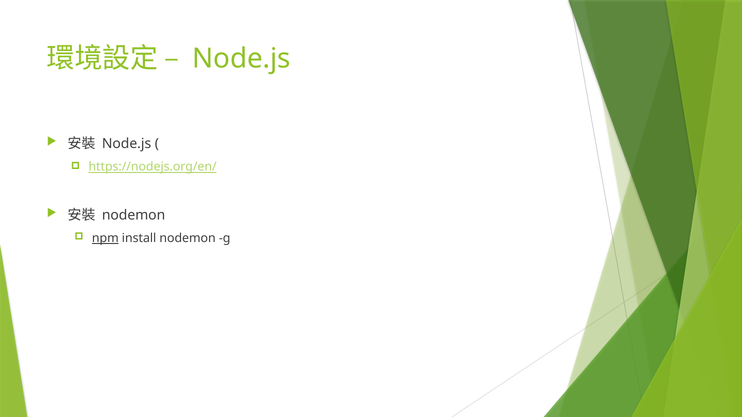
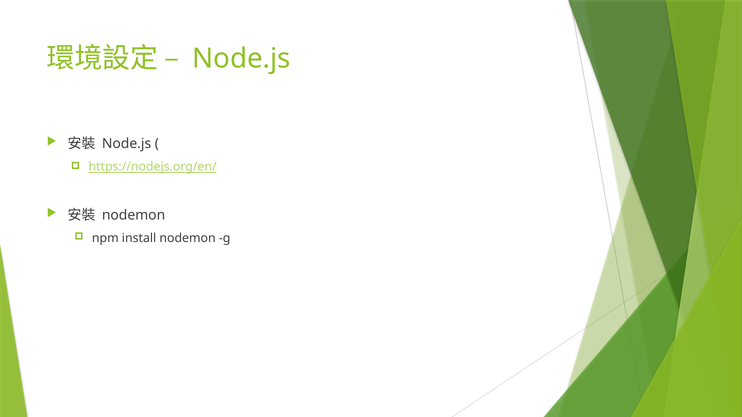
npm underline: present -> none
